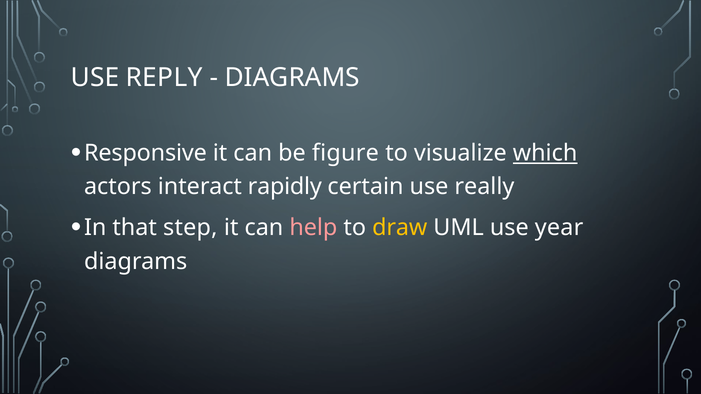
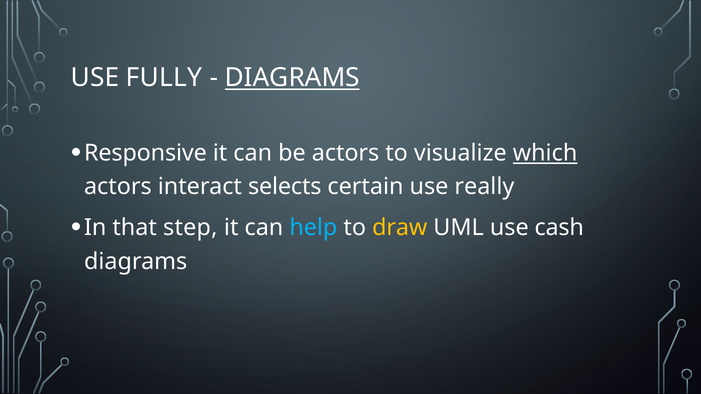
REPLY: REPLY -> FULLY
DIAGRAMS at (292, 78) underline: none -> present
be figure: figure -> actors
rapidly: rapidly -> selects
help colour: pink -> light blue
year: year -> cash
